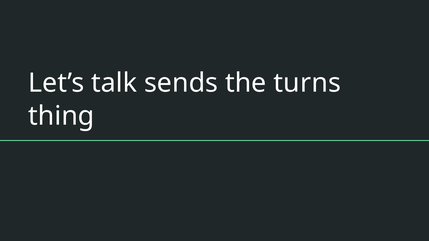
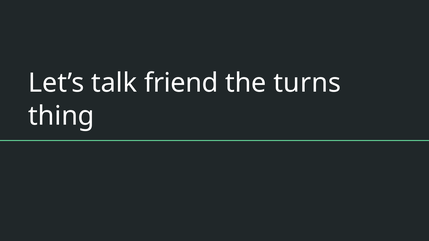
sends: sends -> friend
